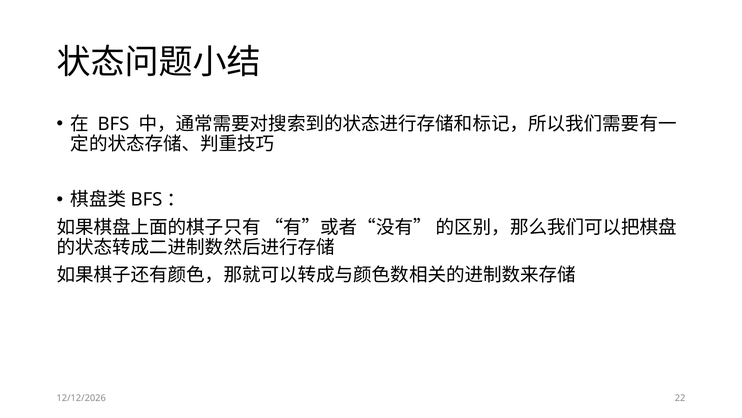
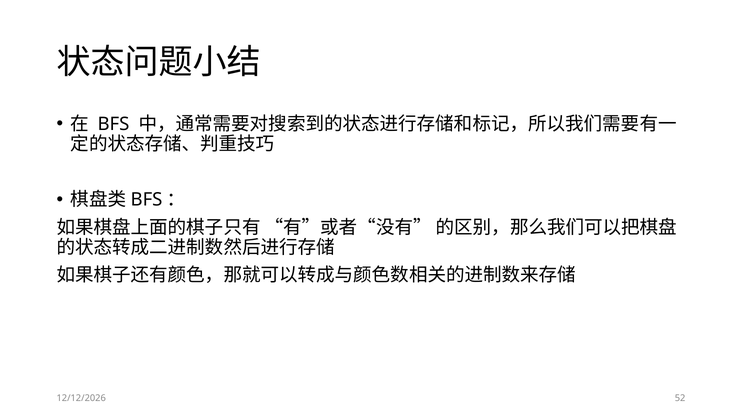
22: 22 -> 52
